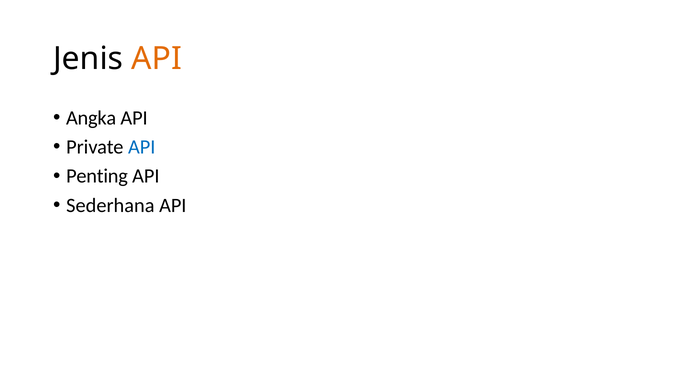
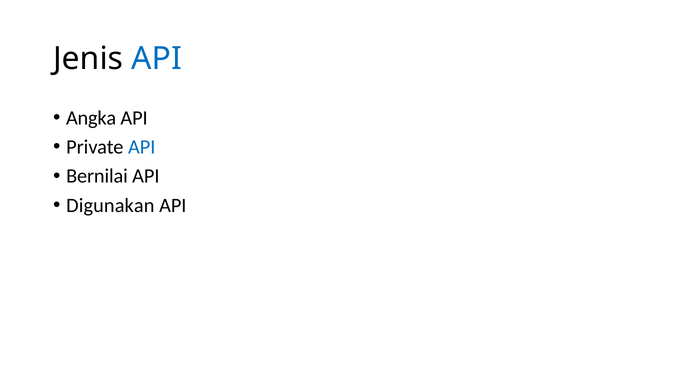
API at (157, 59) colour: orange -> blue
Penting: Penting -> Bernilai
Sederhana: Sederhana -> Digunakan
